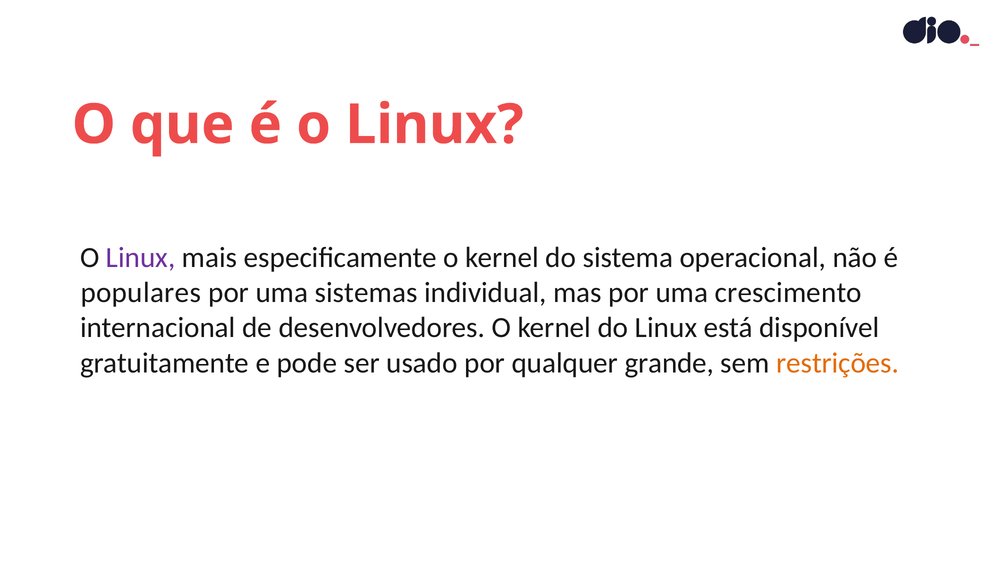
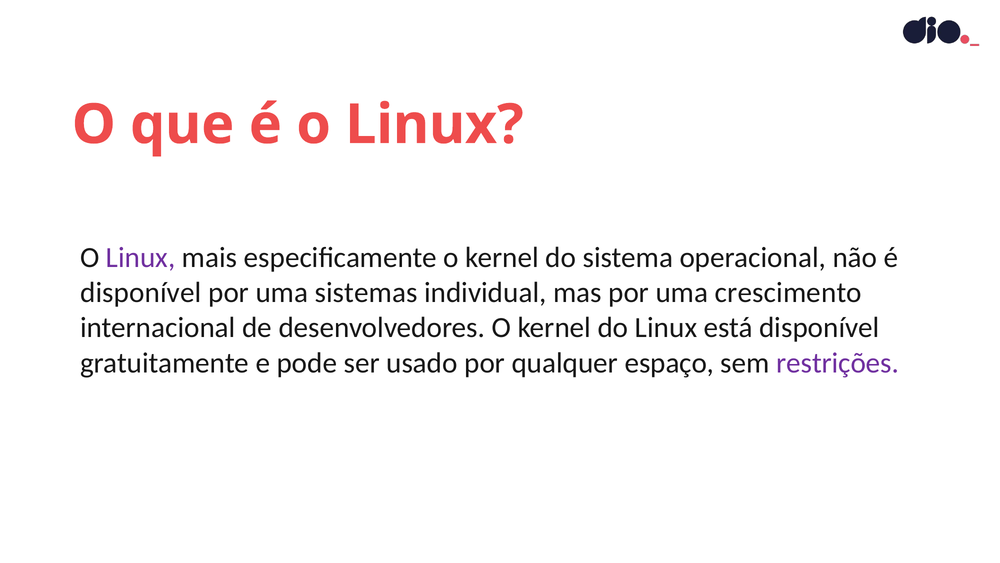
populares at (141, 293): populares -> disponível
grande: grande -> espaço
restrições colour: orange -> purple
